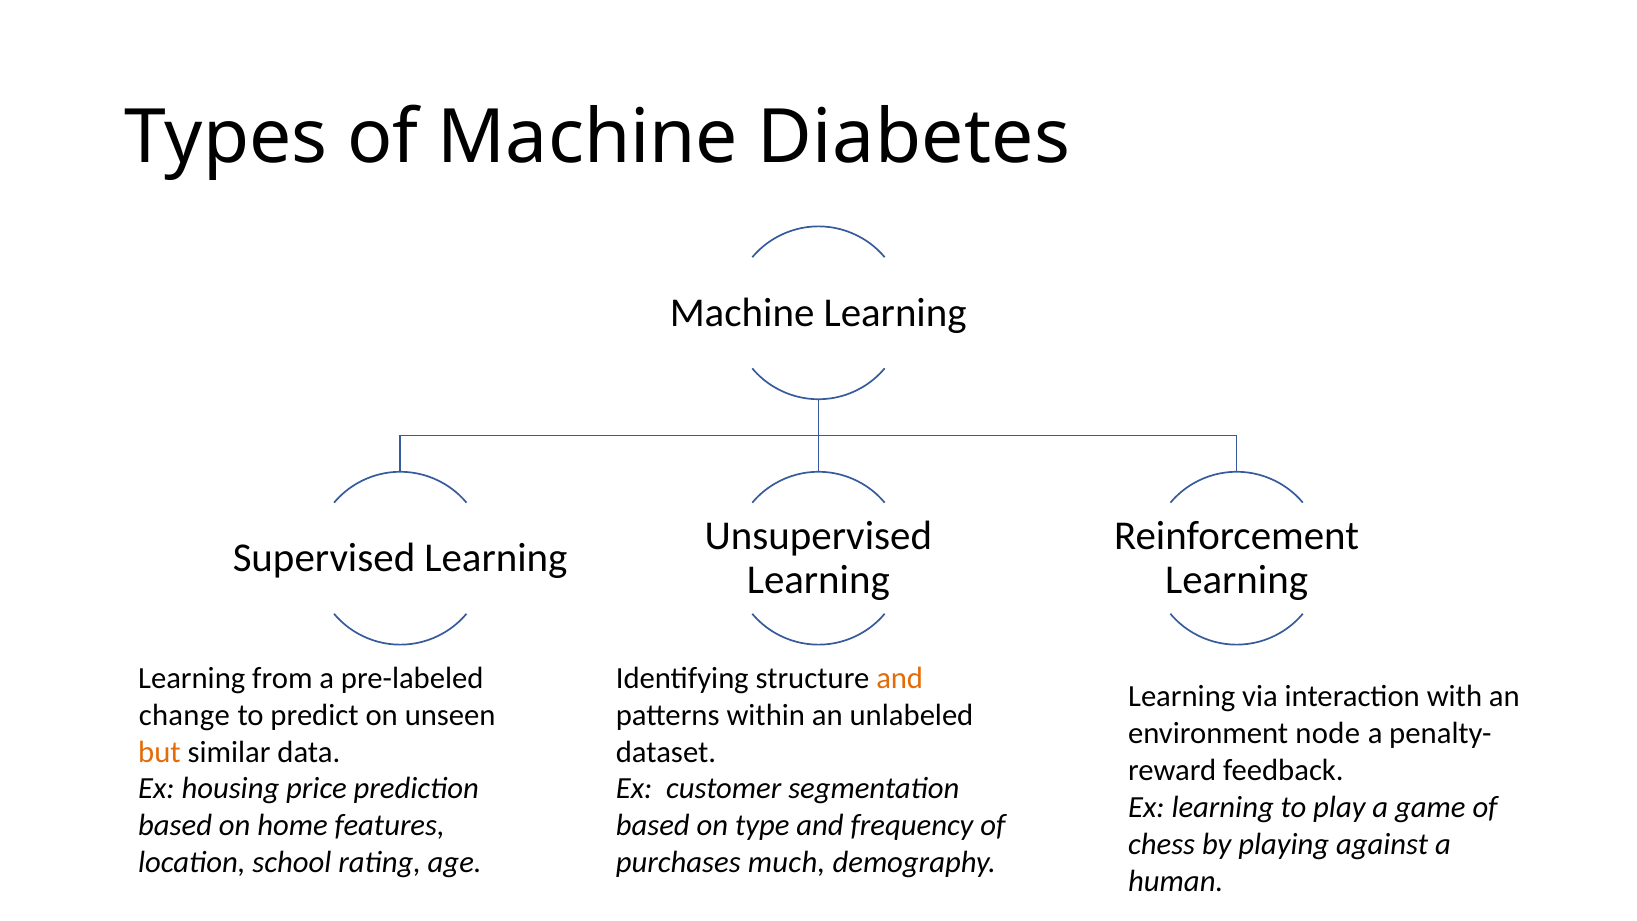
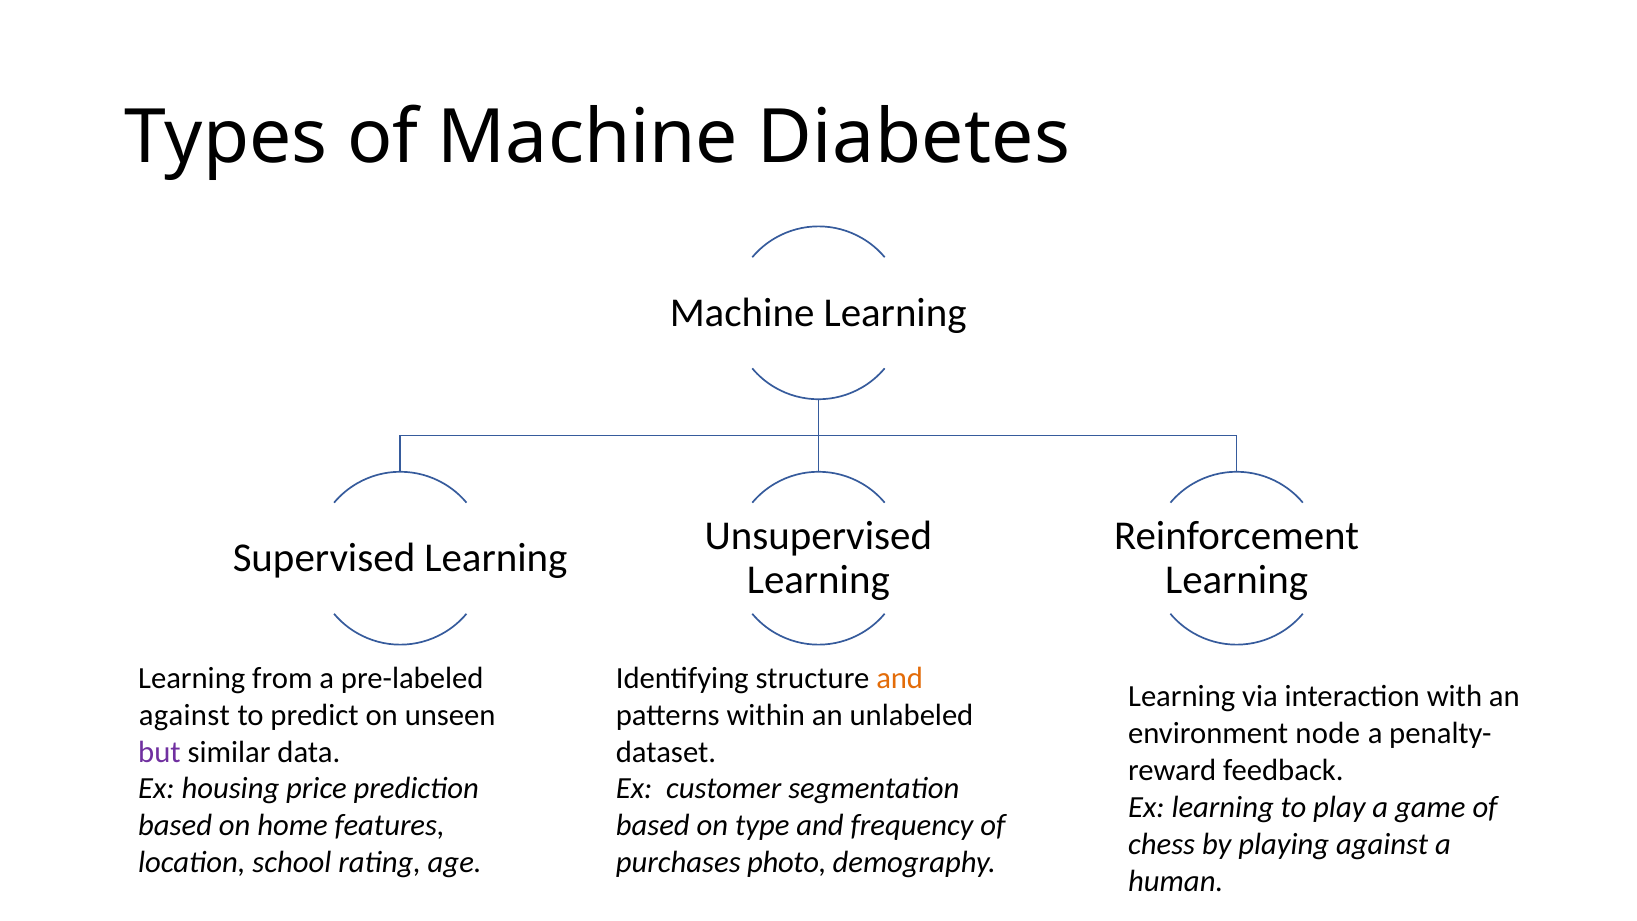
change at (184, 715): change -> against
but colour: orange -> purple
much: much -> photo
